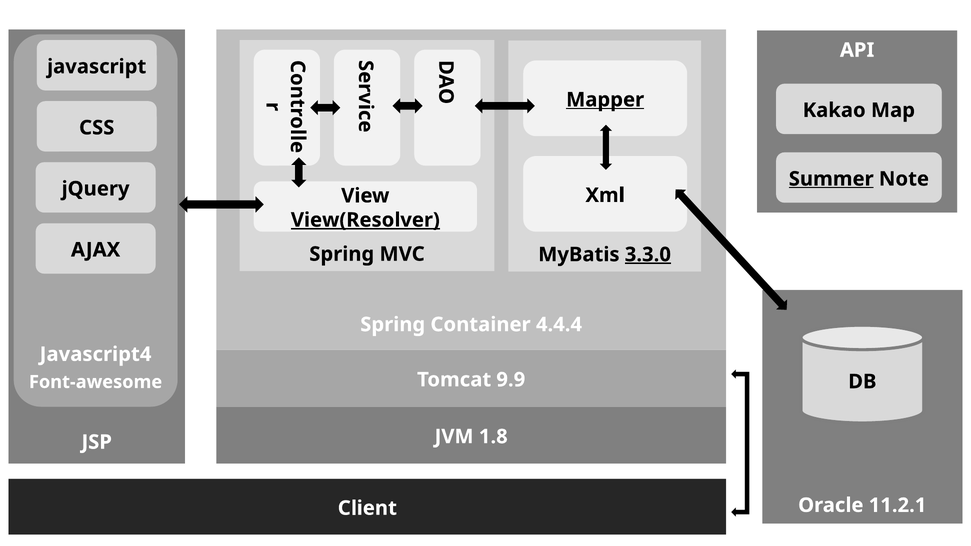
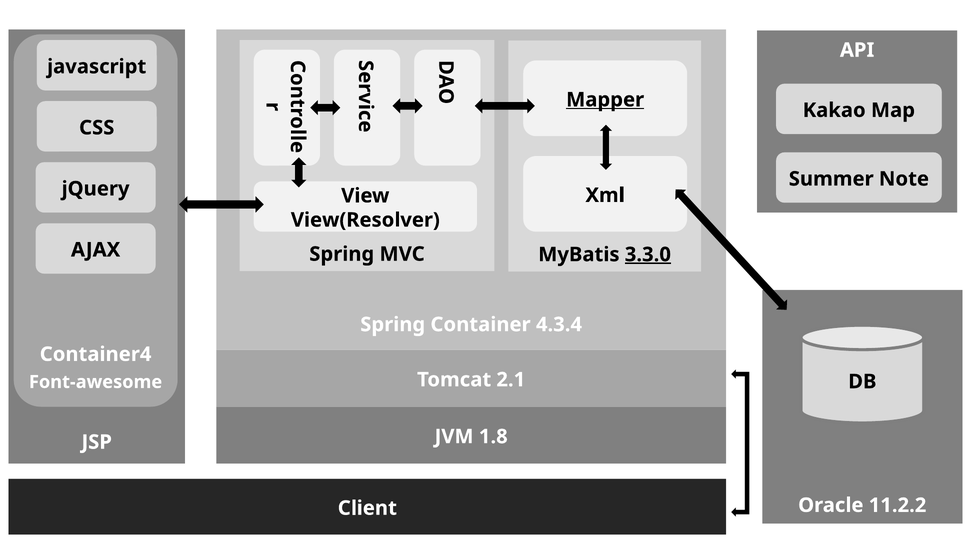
Summer underline: present -> none
View(Resolver underline: present -> none
4.4.4: 4.4.4 -> 4.3.4
Javascript4: Javascript4 -> Container4
9.9: 9.9 -> 2.1
11.2.1: 11.2.1 -> 11.2.2
